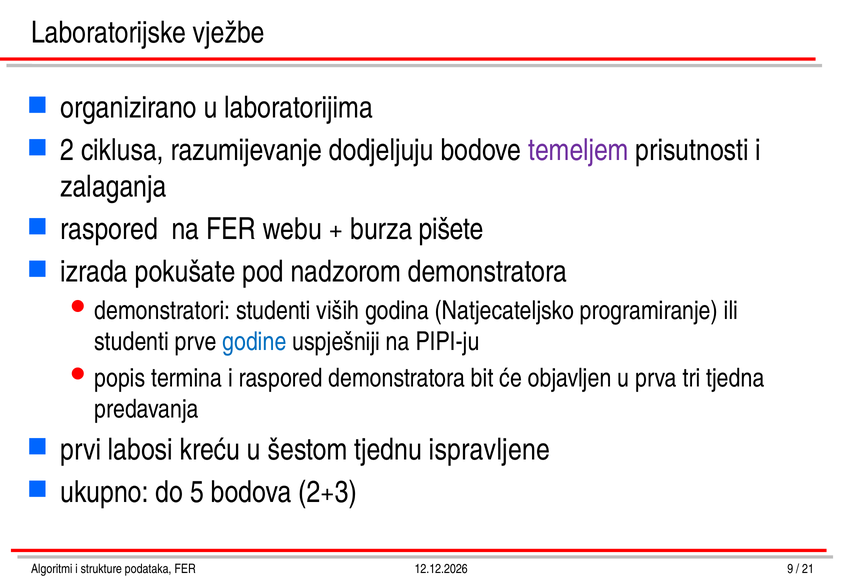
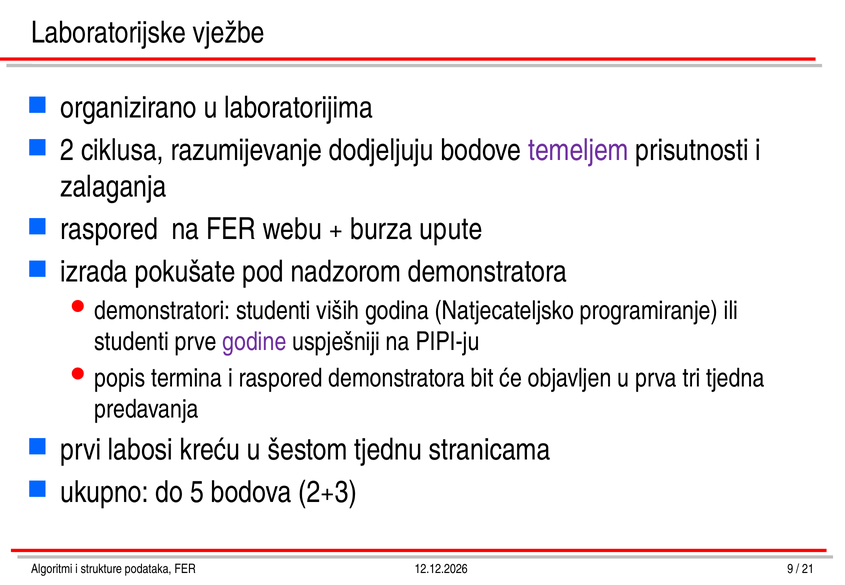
pišete: pišete -> upute
godine colour: blue -> purple
ispravljene: ispravljene -> stranicama
